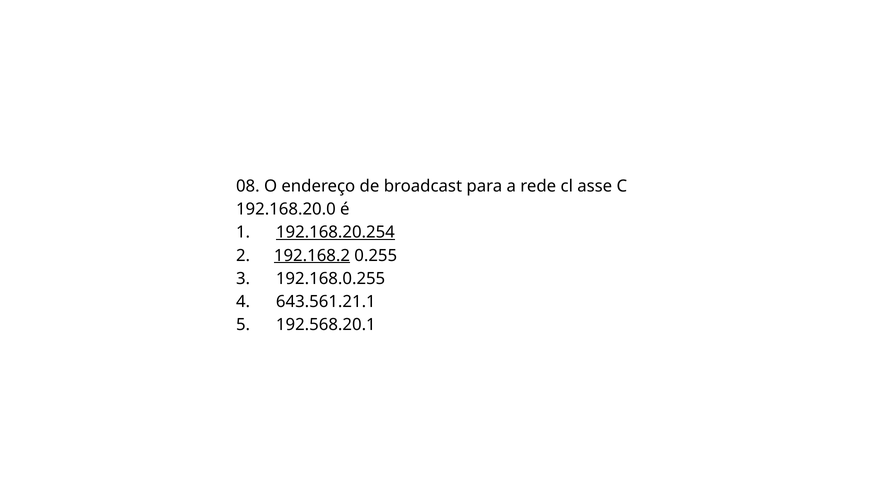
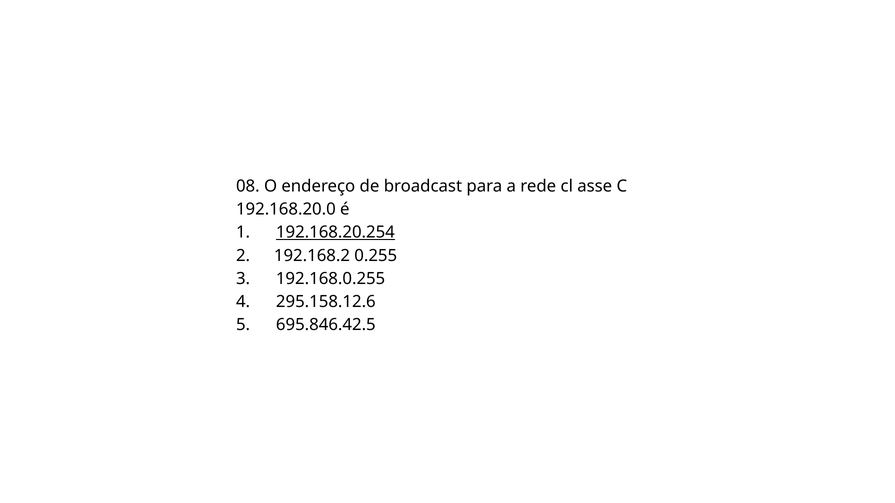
192.168.2 underline: present -> none
643.561.21.1: 643.561.21.1 -> 295.158.12.6
192.568.20.1: 192.568.20.1 -> 695.846.42.5
